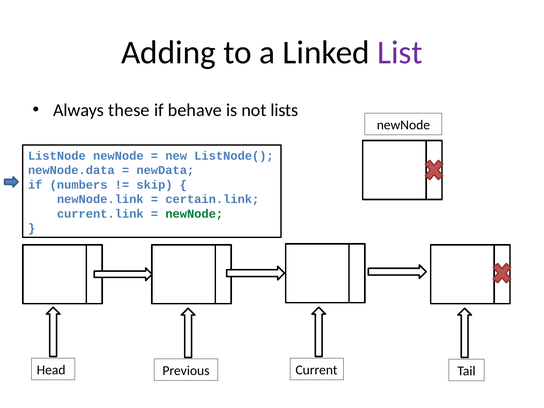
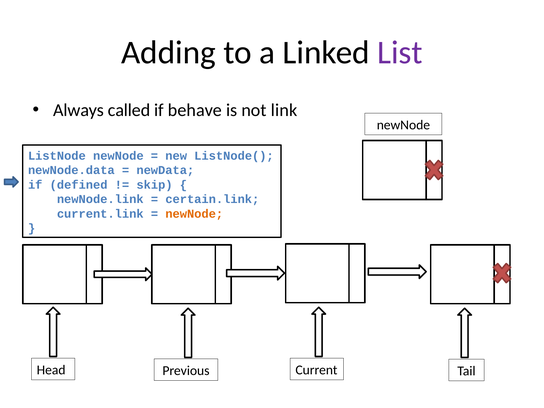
these: these -> called
lists: lists -> link
numbers: numbers -> defined
newNode at (194, 214) colour: green -> orange
